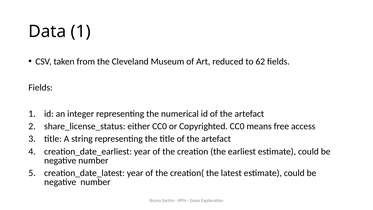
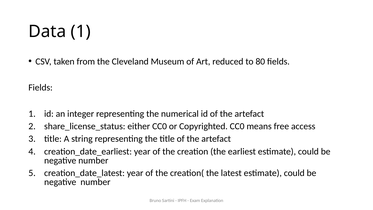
62: 62 -> 80
